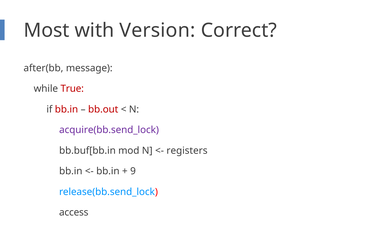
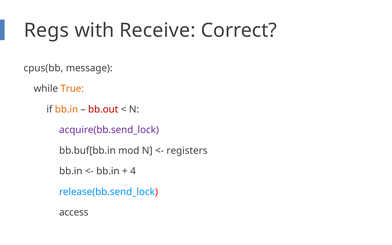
Most: Most -> Regs
Version: Version -> Receive
after(bb: after(bb -> cpus(bb
True colour: red -> orange
bb.in at (66, 109) colour: red -> orange
9: 9 -> 4
